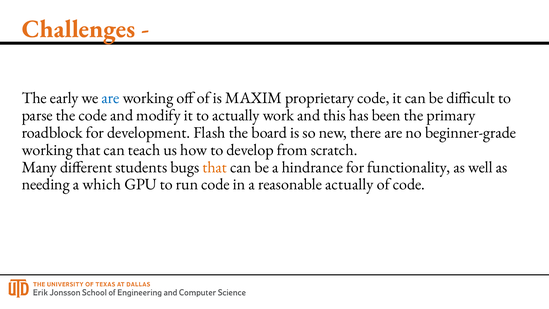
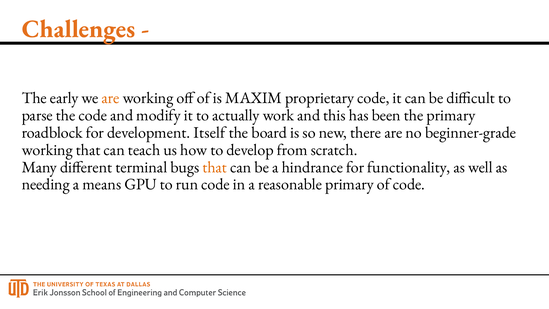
are at (111, 98) colour: blue -> orange
Flash: Flash -> Itself
students: students -> terminal
which: which -> means
reasonable actually: actually -> primary
